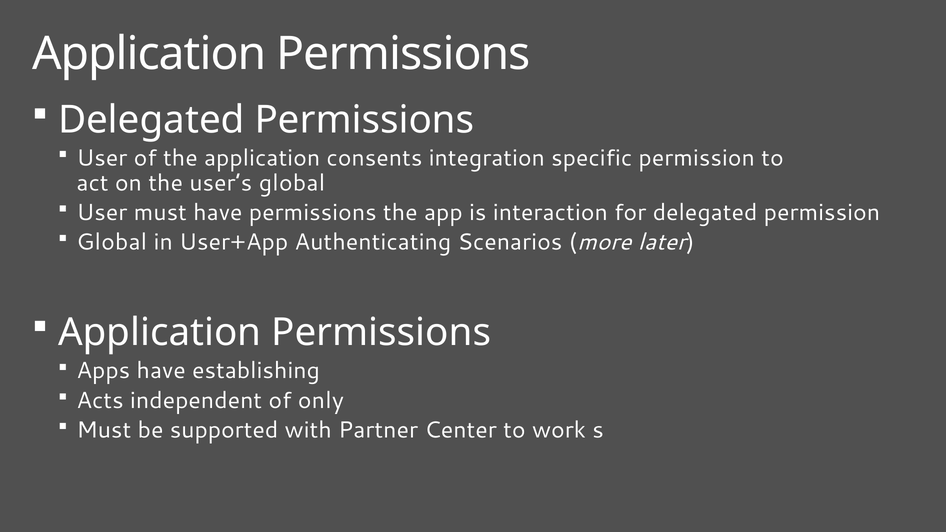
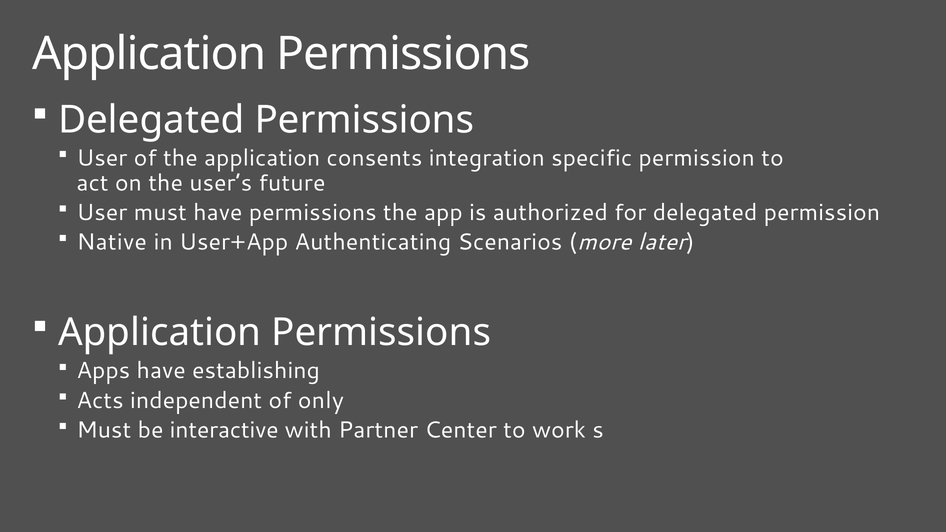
user’s global: global -> future
interaction: interaction -> authorized
Global at (112, 242): Global -> Native
supported: supported -> interactive
